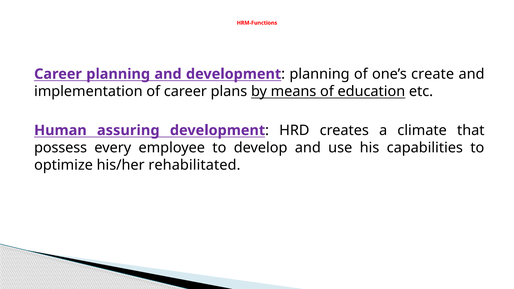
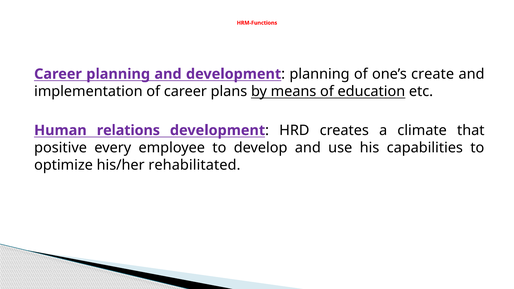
assuring: assuring -> relations
possess: possess -> positive
